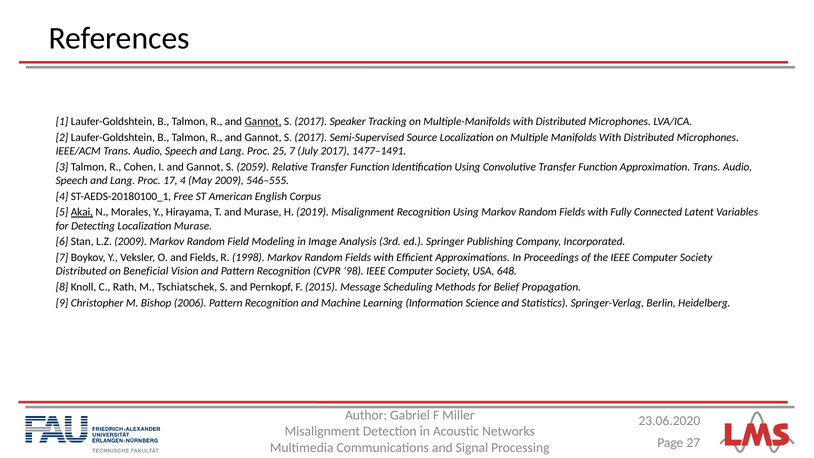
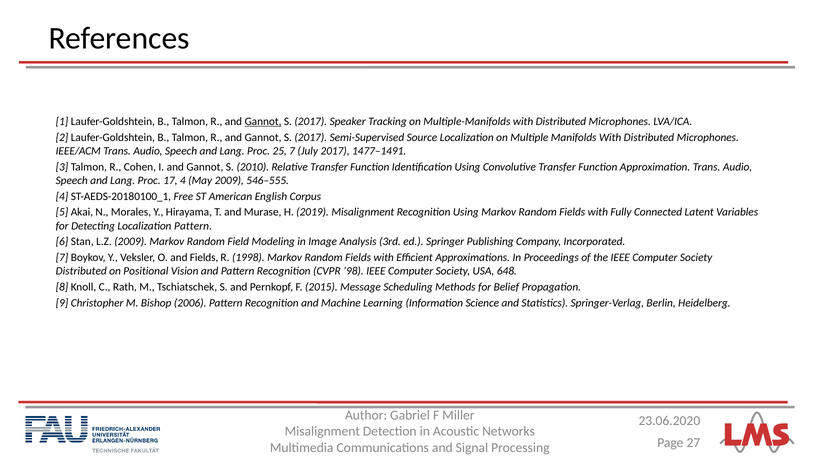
2059: 2059 -> 2010
Akai underline: present -> none
Localization Murase: Murase -> Pattern
Beneficial: Beneficial -> Positional
